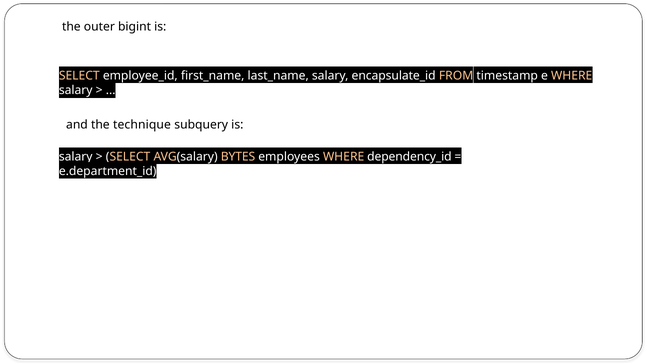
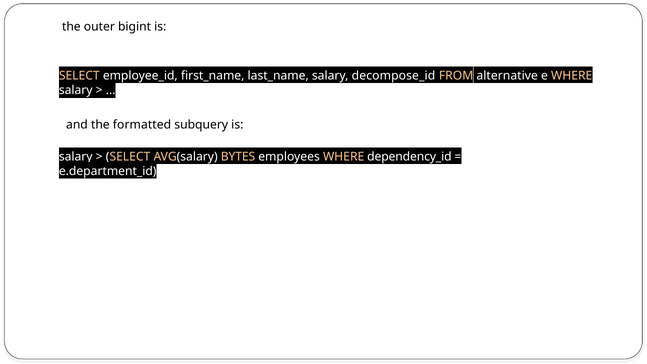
encapsulate_id: encapsulate_id -> decompose_id
timestamp: timestamp -> alternative
technique: technique -> formatted
